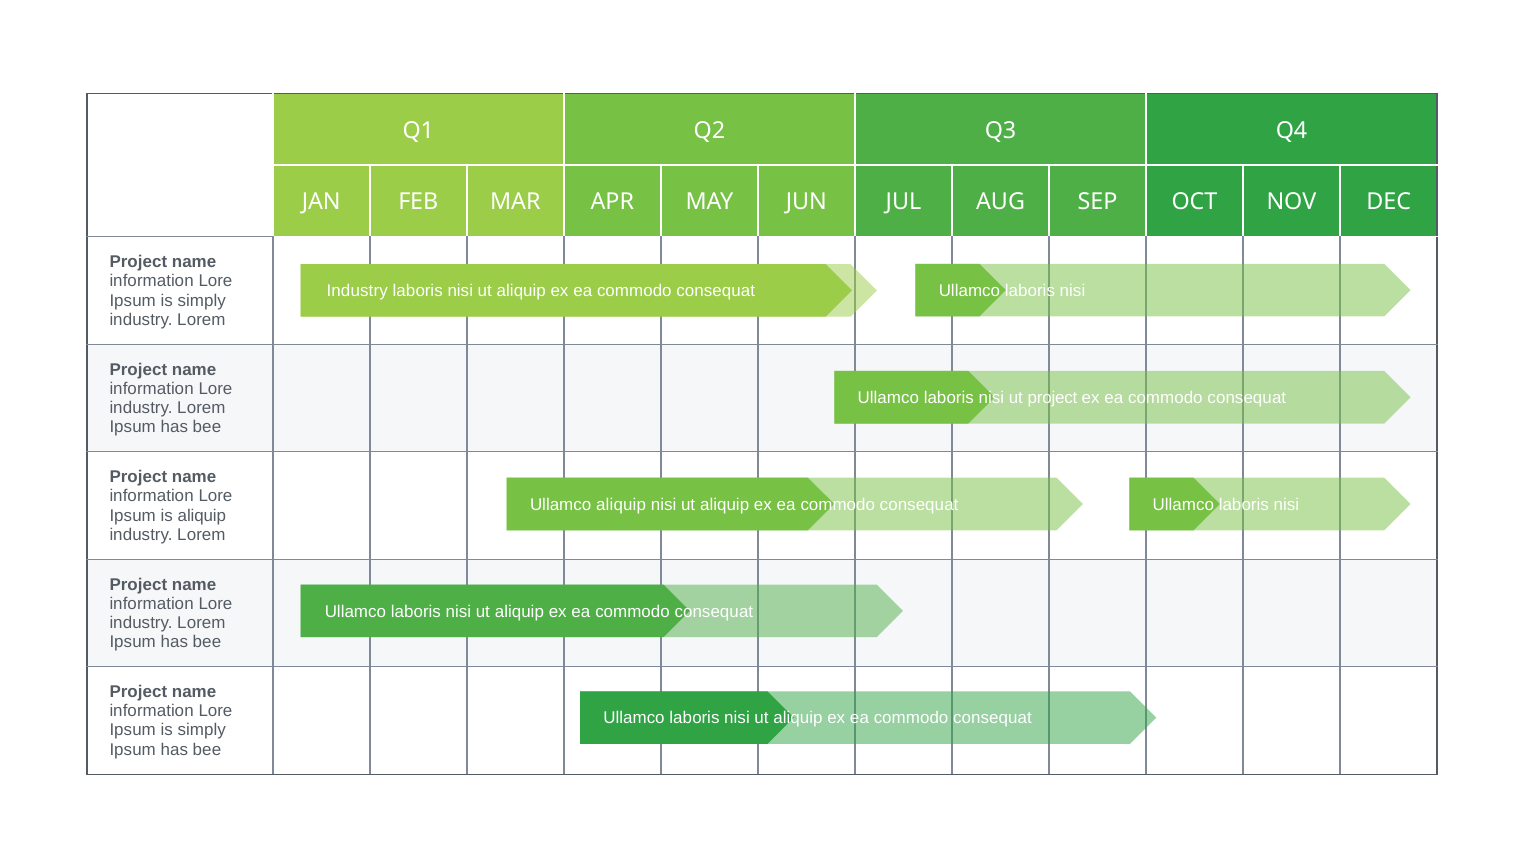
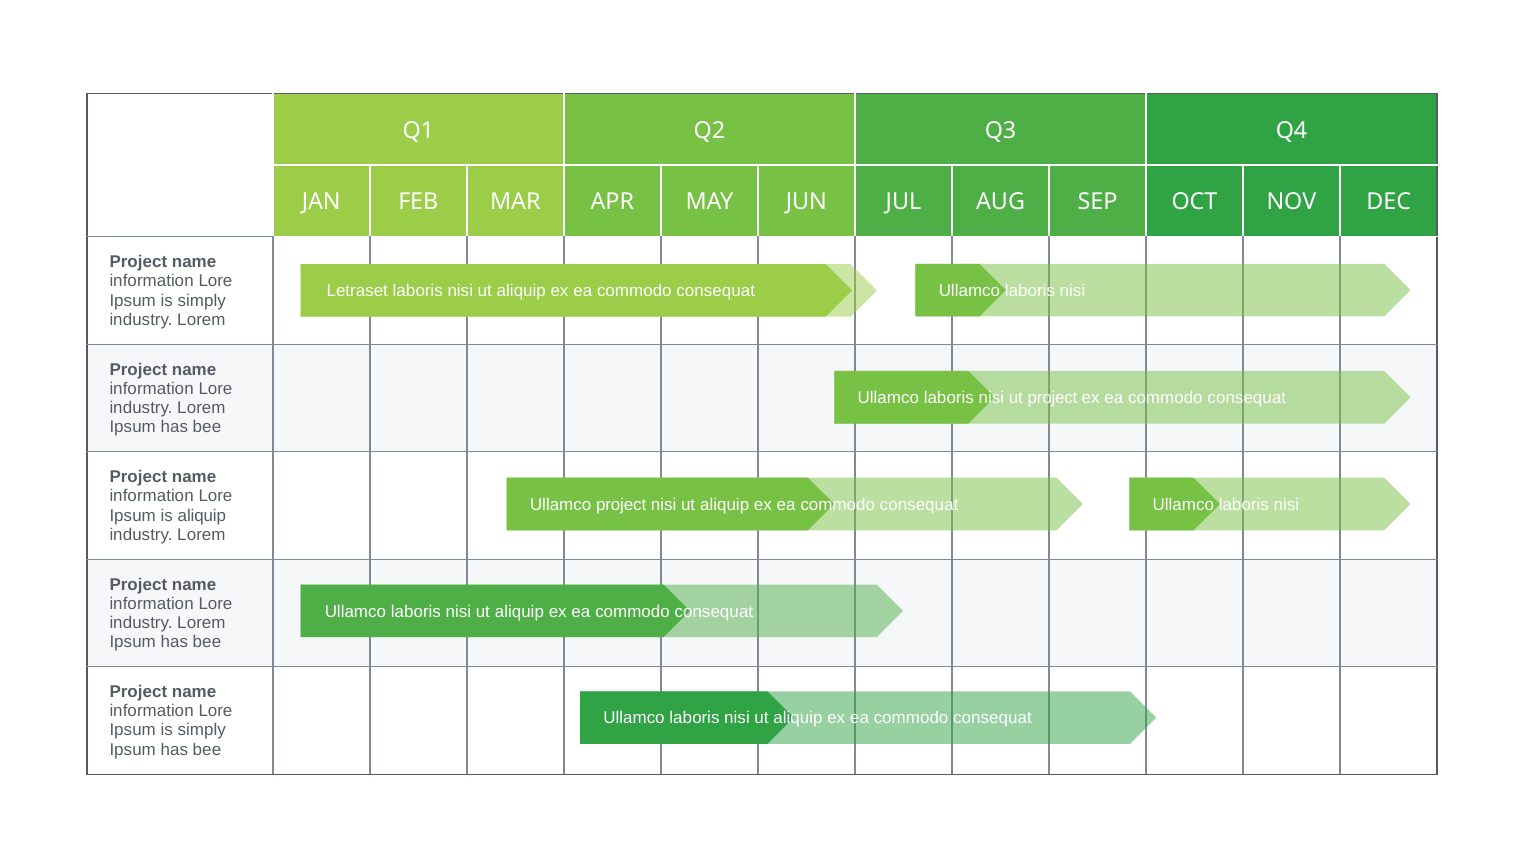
Industry at (357, 291): Industry -> Letraset
Ullamco aliquip: aliquip -> project
